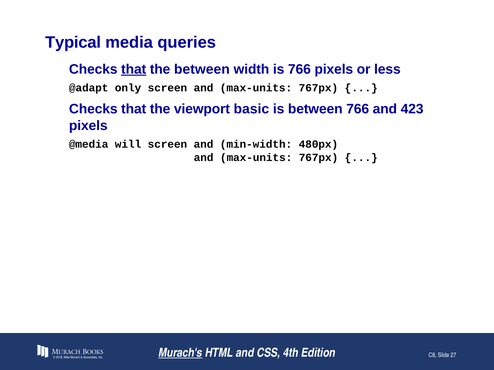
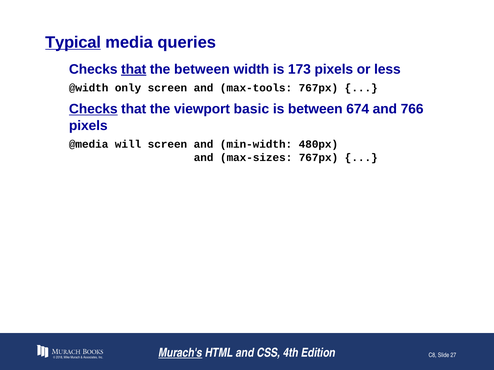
Typical underline: none -> present
is 766: 766 -> 173
@adapt: @adapt -> @width
screen and max-units: max-units -> max-tools
Checks at (93, 109) underline: none -> present
between 766: 766 -> 674
423: 423 -> 766
max-units at (256, 158): max-units -> max-sizes
